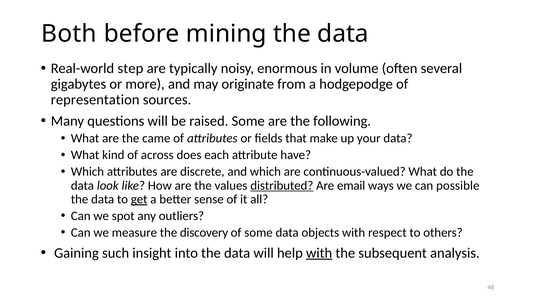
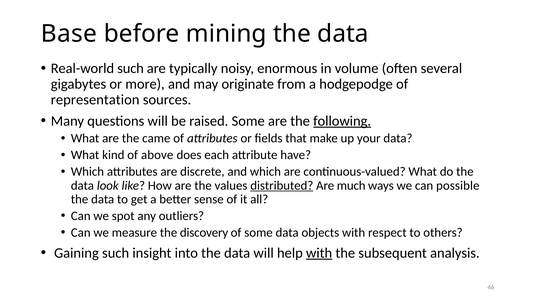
Both: Both -> Base
Real-world step: step -> such
following underline: none -> present
across: across -> above
email: email -> much
get underline: present -> none
